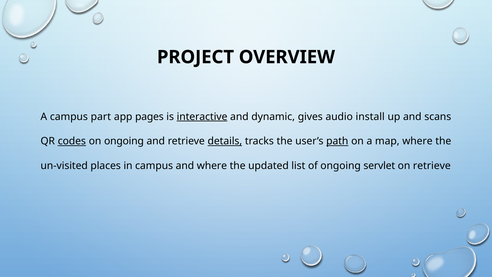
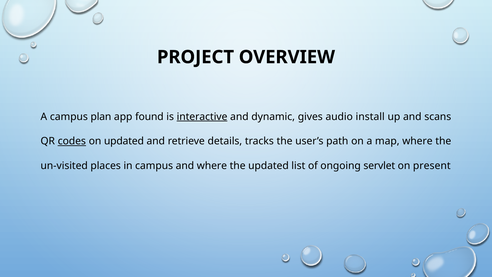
part: part -> plan
pages: pages -> found
on ongoing: ongoing -> updated
details underline: present -> none
path underline: present -> none
on retrieve: retrieve -> present
